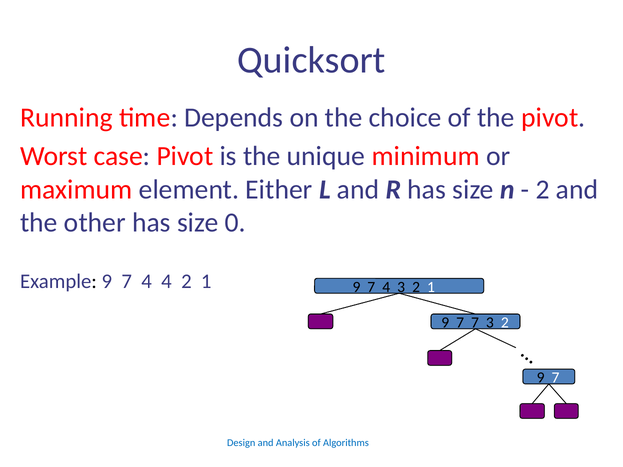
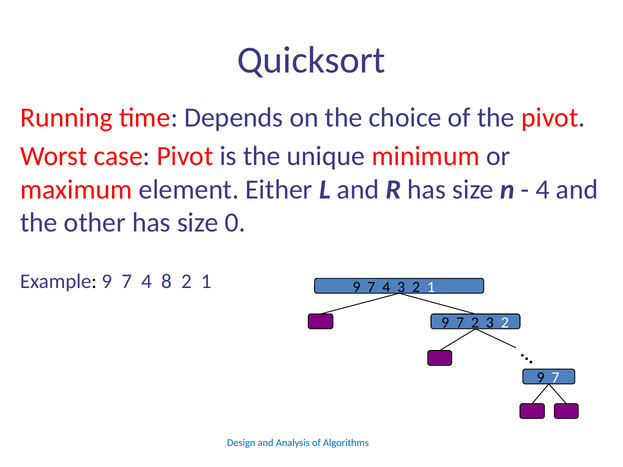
2 at (543, 190): 2 -> 4
4 4: 4 -> 8
7 7: 7 -> 2
